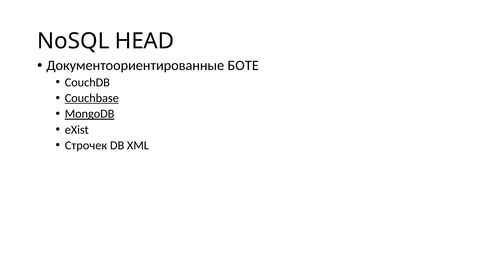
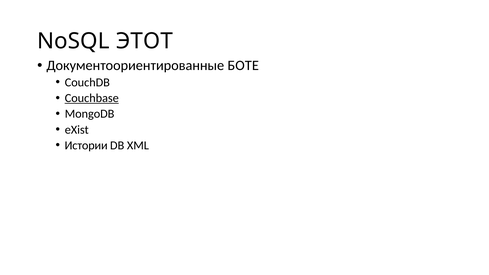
HEAD: HEAD -> ЭТОТ
MongoDB underline: present -> none
Строчек: Строчек -> Истории
